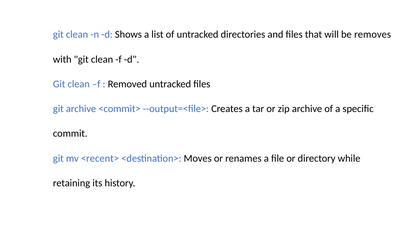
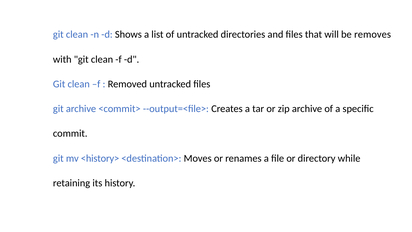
<recent>: <recent> -> <history>
